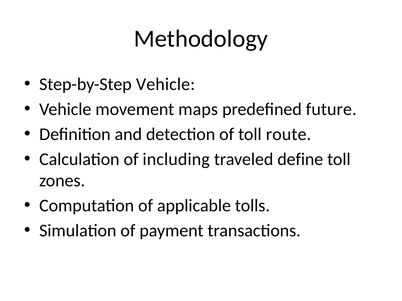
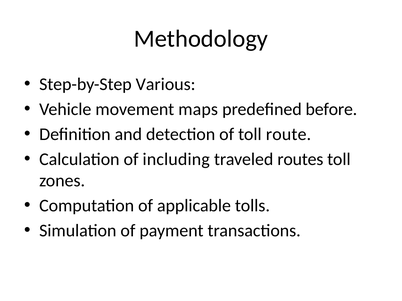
Step-by-Step Vehicle: Vehicle -> Various
future: future -> before
define: define -> routes
